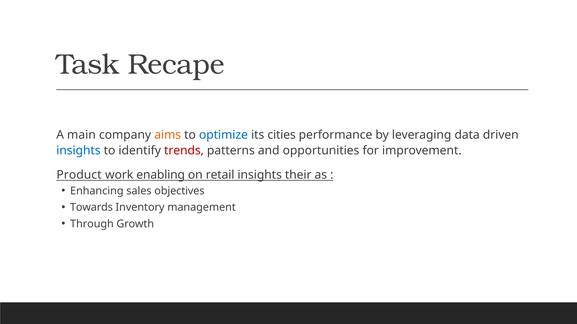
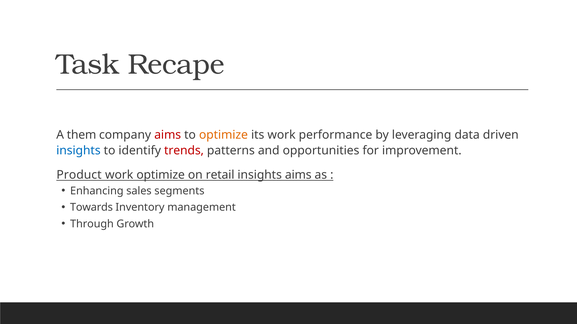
main: main -> them
aims at (168, 135) colour: orange -> red
optimize at (223, 135) colour: blue -> orange
its cities: cities -> work
work enabling: enabling -> optimize
insights their: their -> aims
objectives: objectives -> segments
